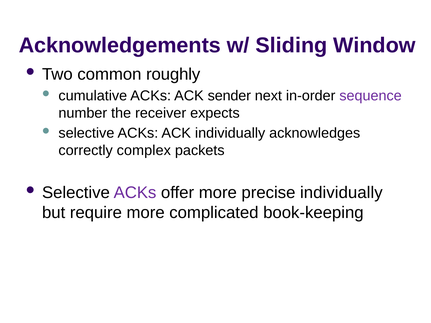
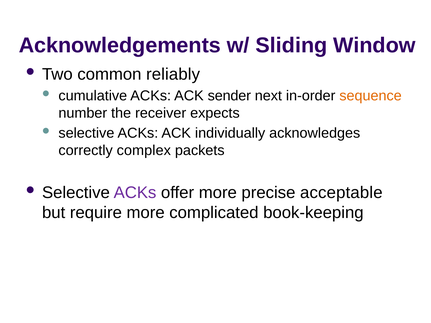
roughly: roughly -> reliably
sequence colour: purple -> orange
precise individually: individually -> acceptable
